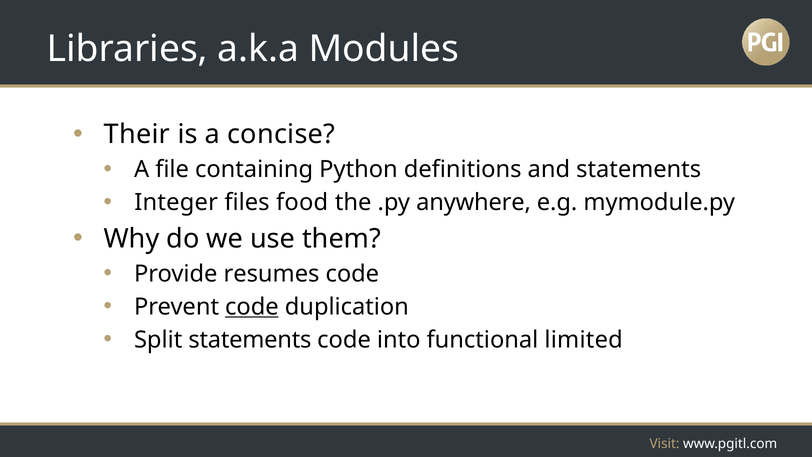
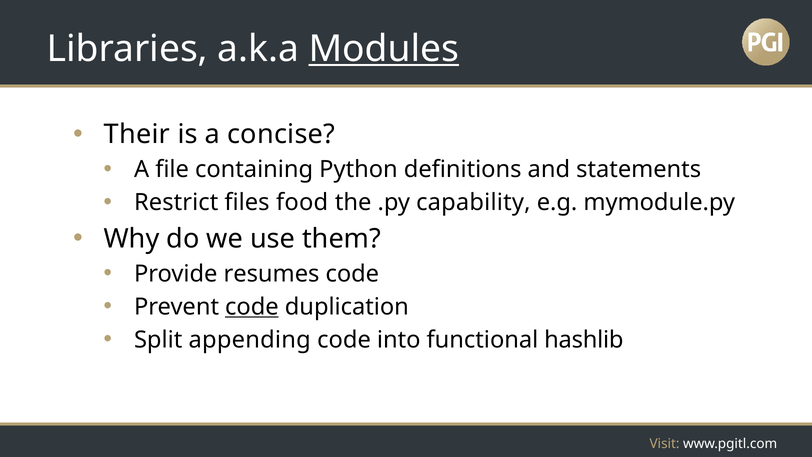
Modules underline: none -> present
Integer: Integer -> Restrict
anywhere: anywhere -> capability
Split statements: statements -> appending
limited: limited -> hashlib
